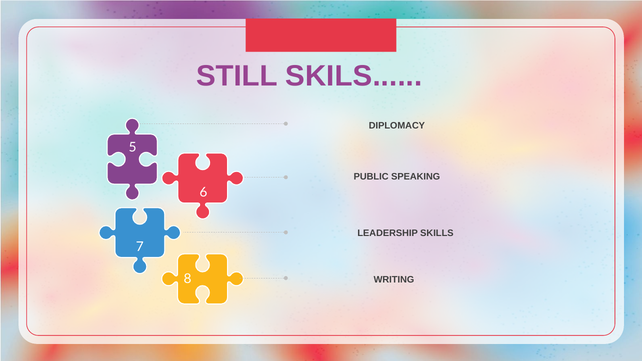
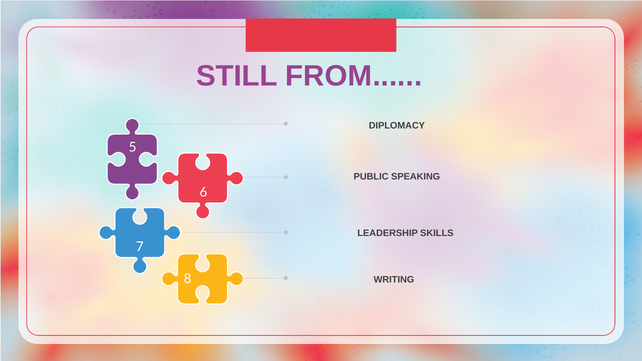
SKILS: SKILS -> FROM
